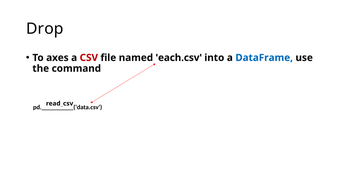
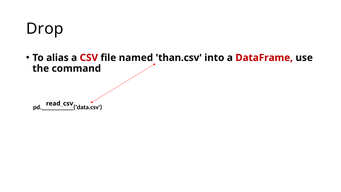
axes: axes -> alias
each.csv: each.csv -> than.csv
DataFrame colour: blue -> red
